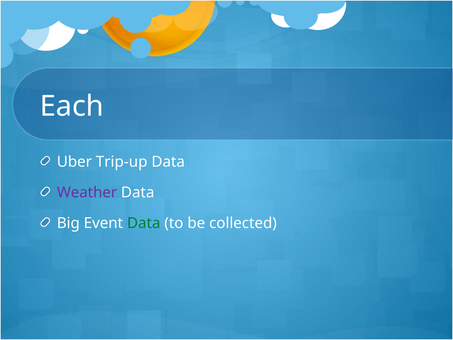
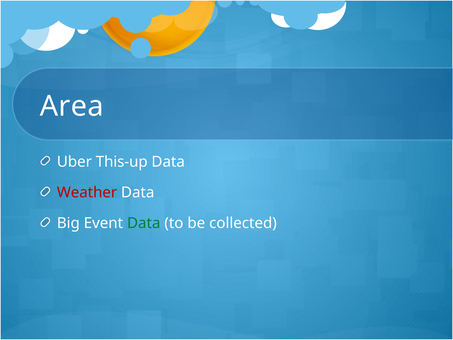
Each: Each -> Area
Trip-up: Trip-up -> This-up
Weather colour: purple -> red
